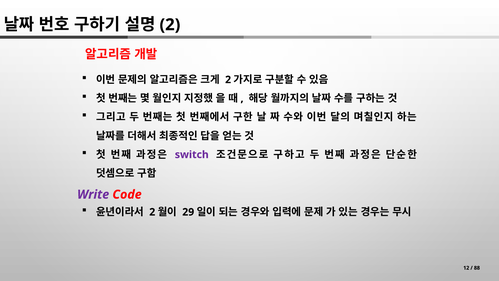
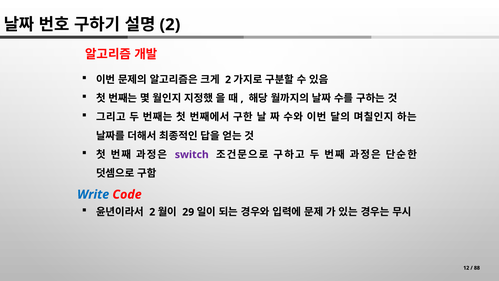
Write colour: purple -> blue
